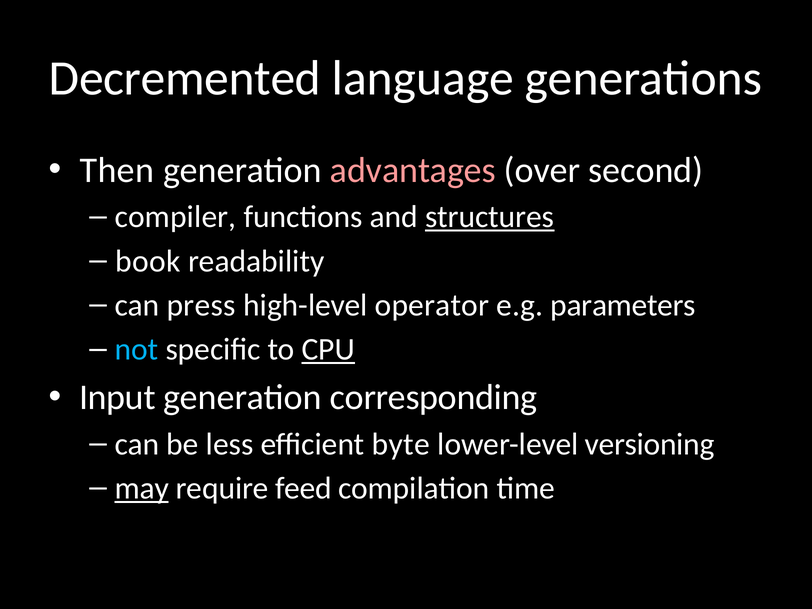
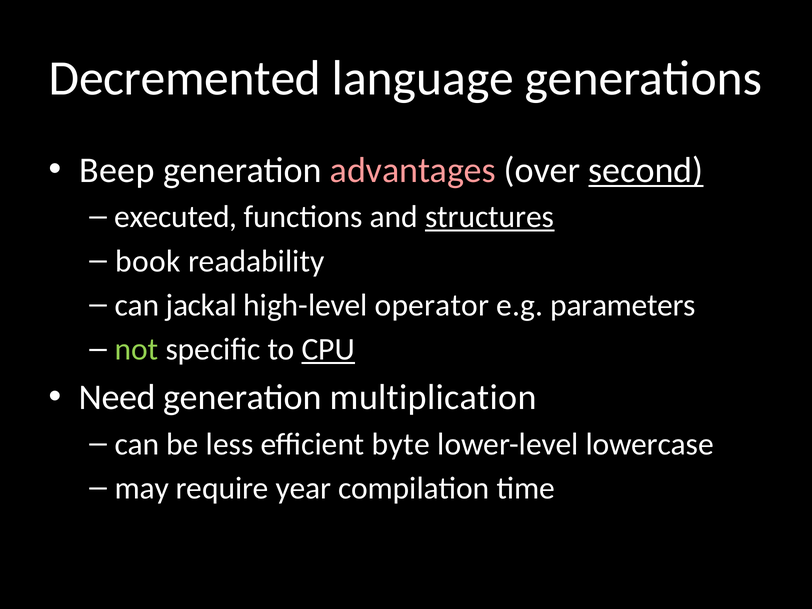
Then: Then -> Beep
second underline: none -> present
compiler: compiler -> executed
press: press -> jackal
not colour: light blue -> light green
Input: Input -> Need
corresponding: corresponding -> multiplication
versioning: versioning -> lowercase
may underline: present -> none
feed: feed -> year
